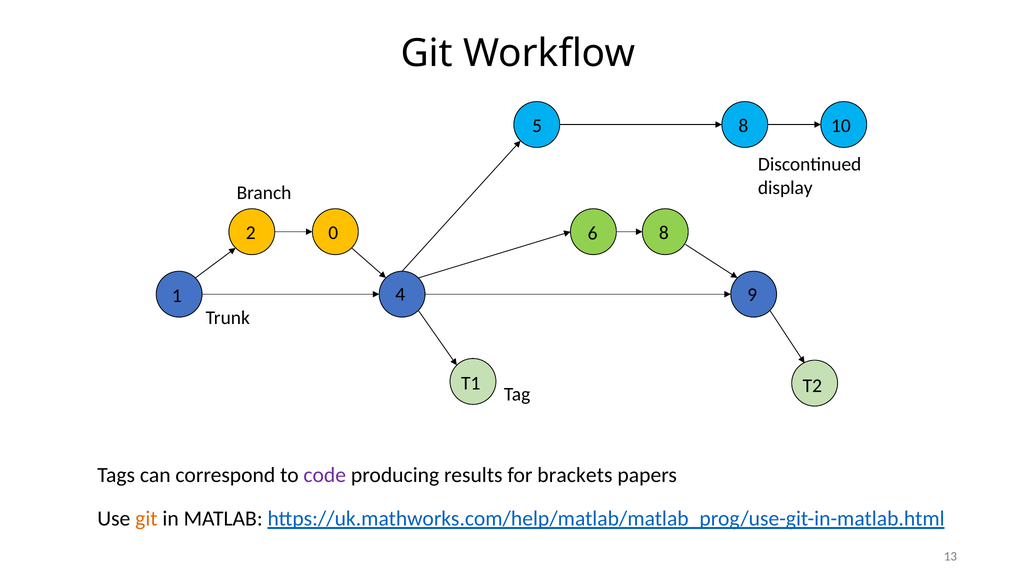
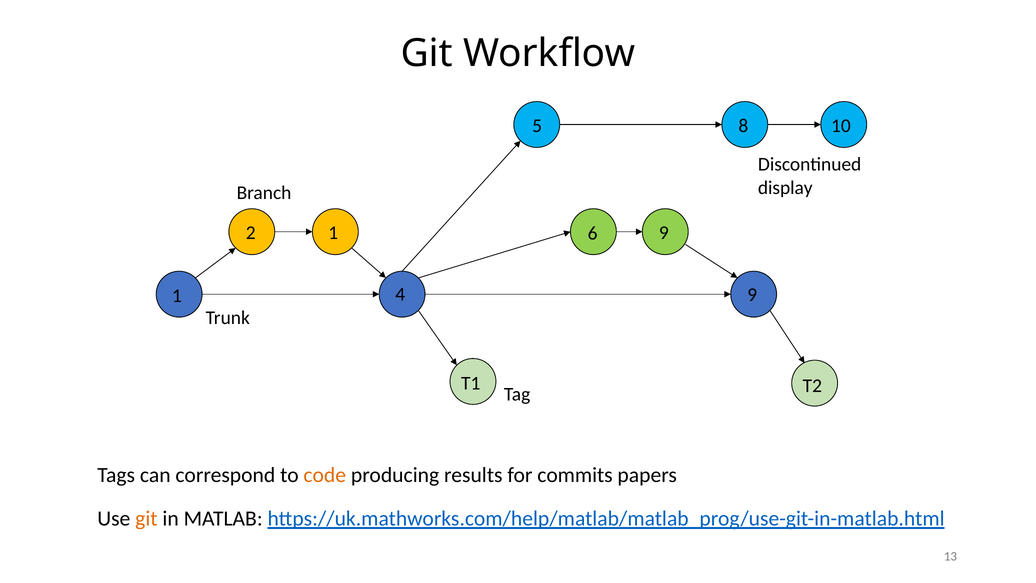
2 0: 0 -> 1
6 8: 8 -> 9
code colour: purple -> orange
brackets: brackets -> commits
